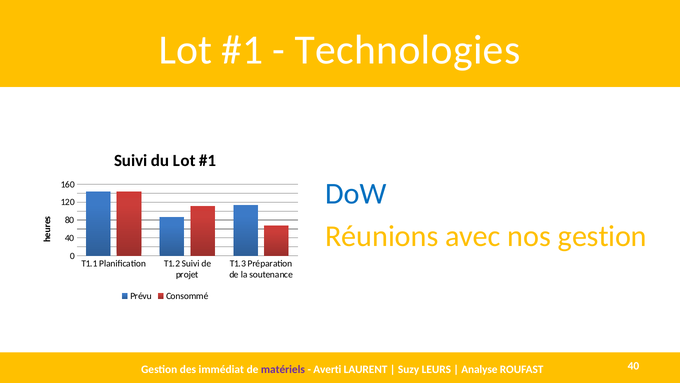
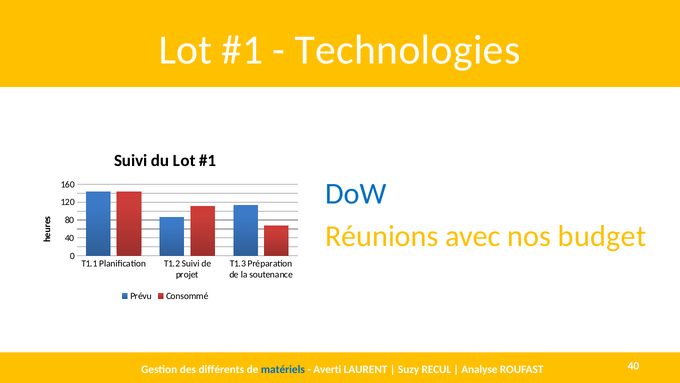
nos gestion: gestion -> budget
immédiat: immédiat -> différents
matériels colour: purple -> blue
LEURS: LEURS -> RECUL
